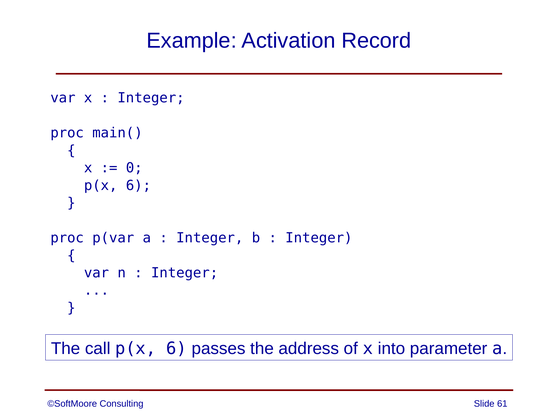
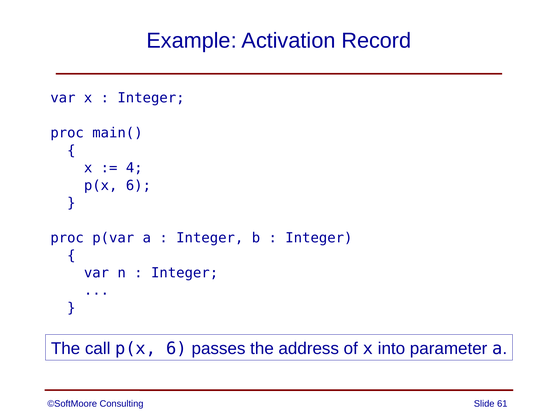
0: 0 -> 4
